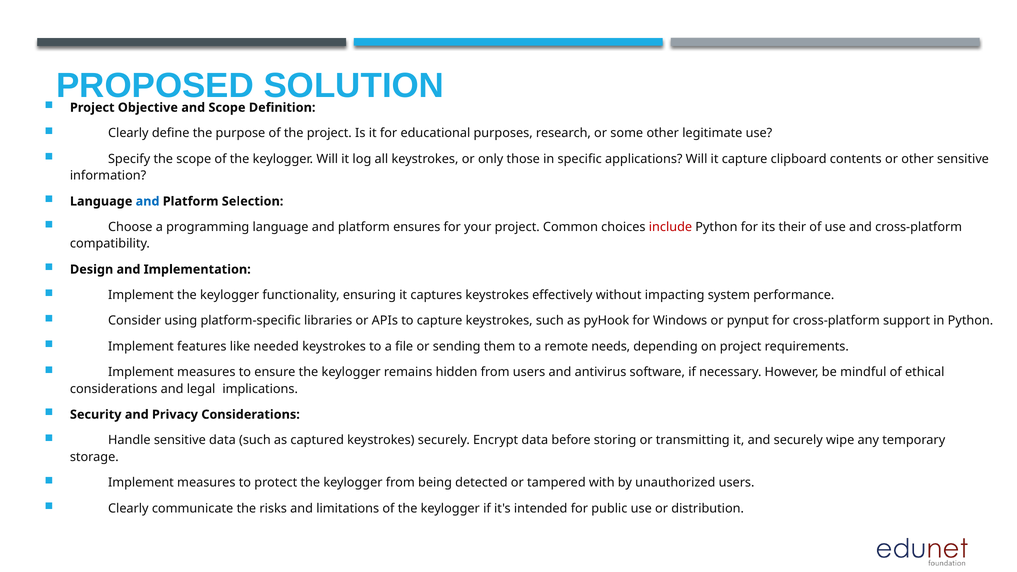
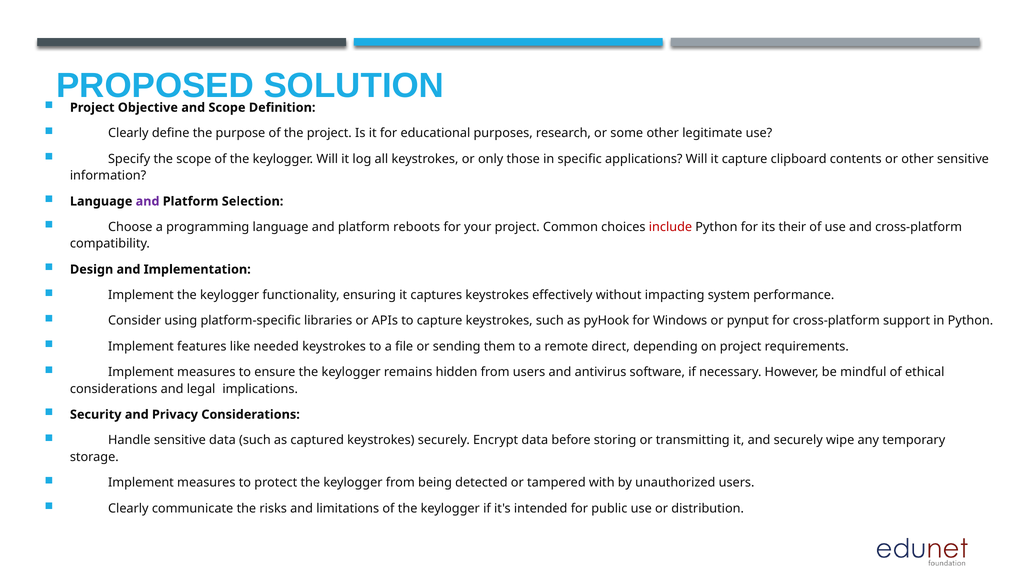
and at (148, 201) colour: blue -> purple
ensures: ensures -> reboots
needs: needs -> direct
